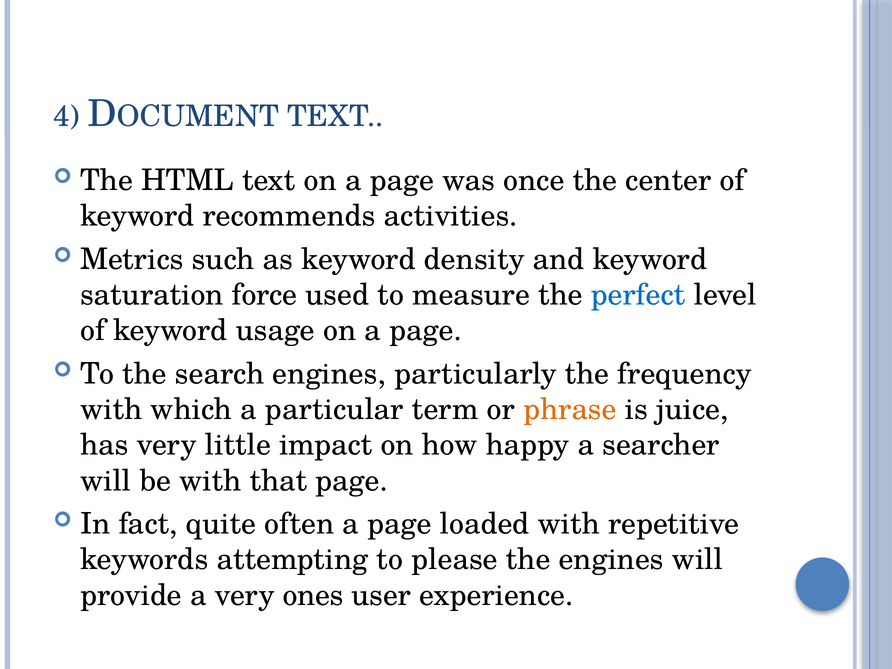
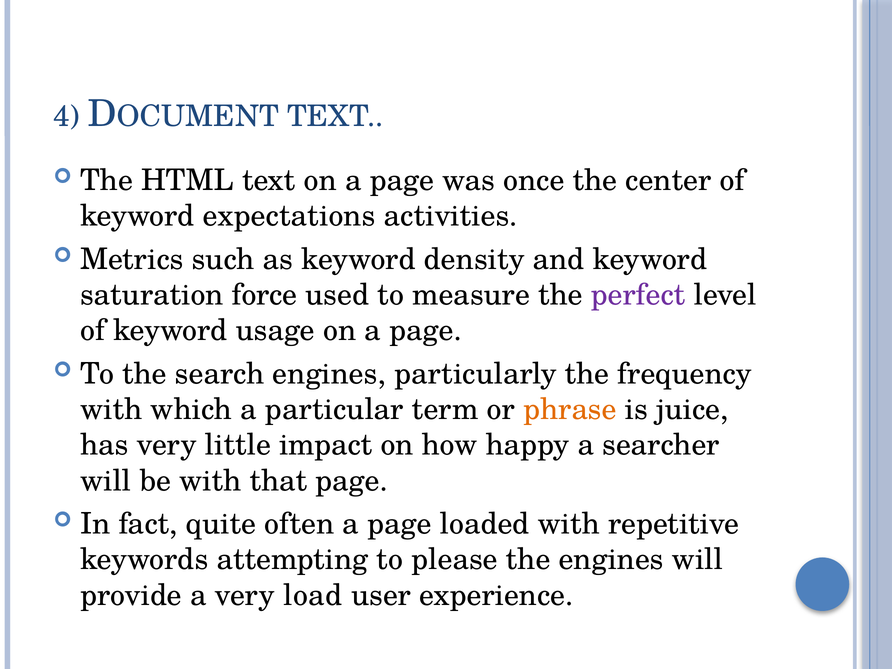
recommends: recommends -> expectations
perfect colour: blue -> purple
ones: ones -> load
